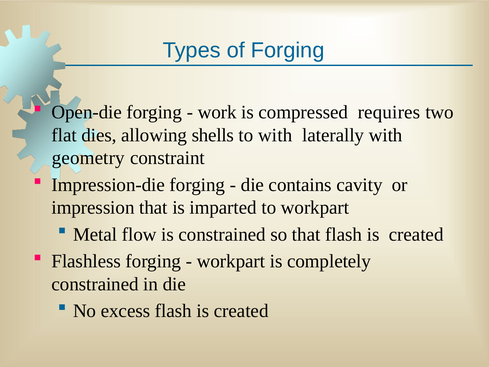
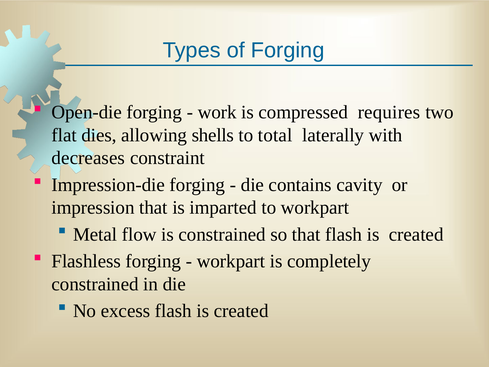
to with: with -> total
geometry: geometry -> decreases
